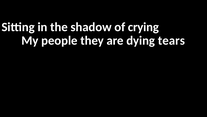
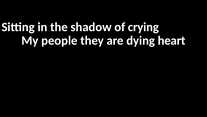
tears: tears -> heart
